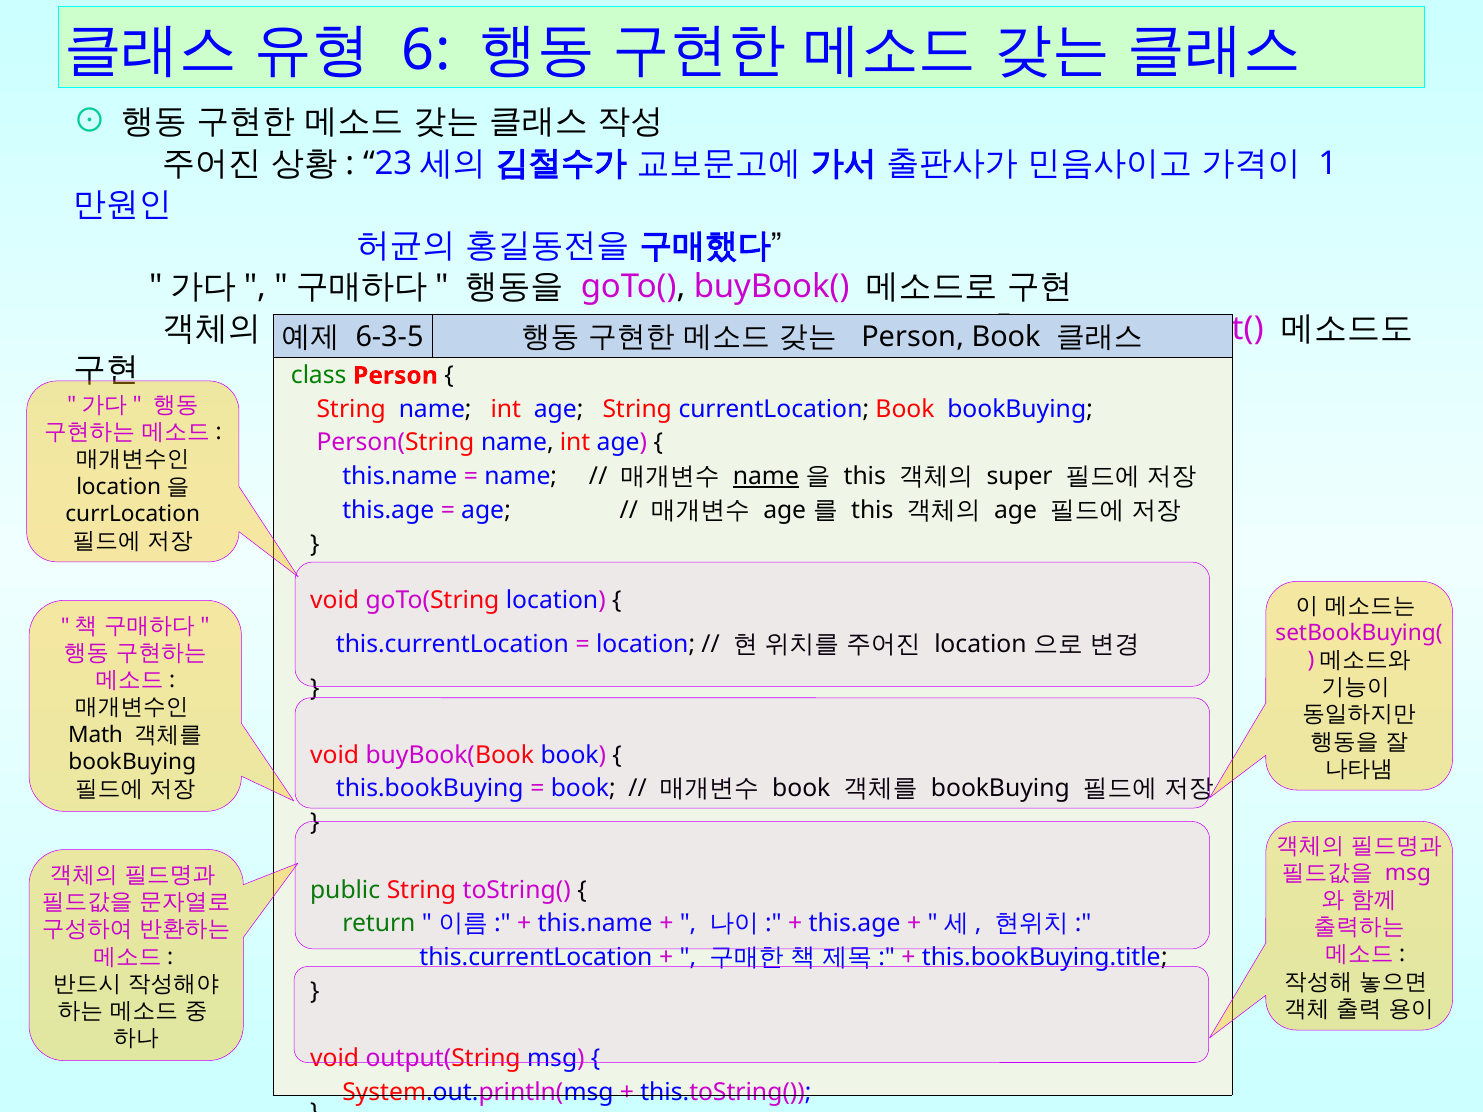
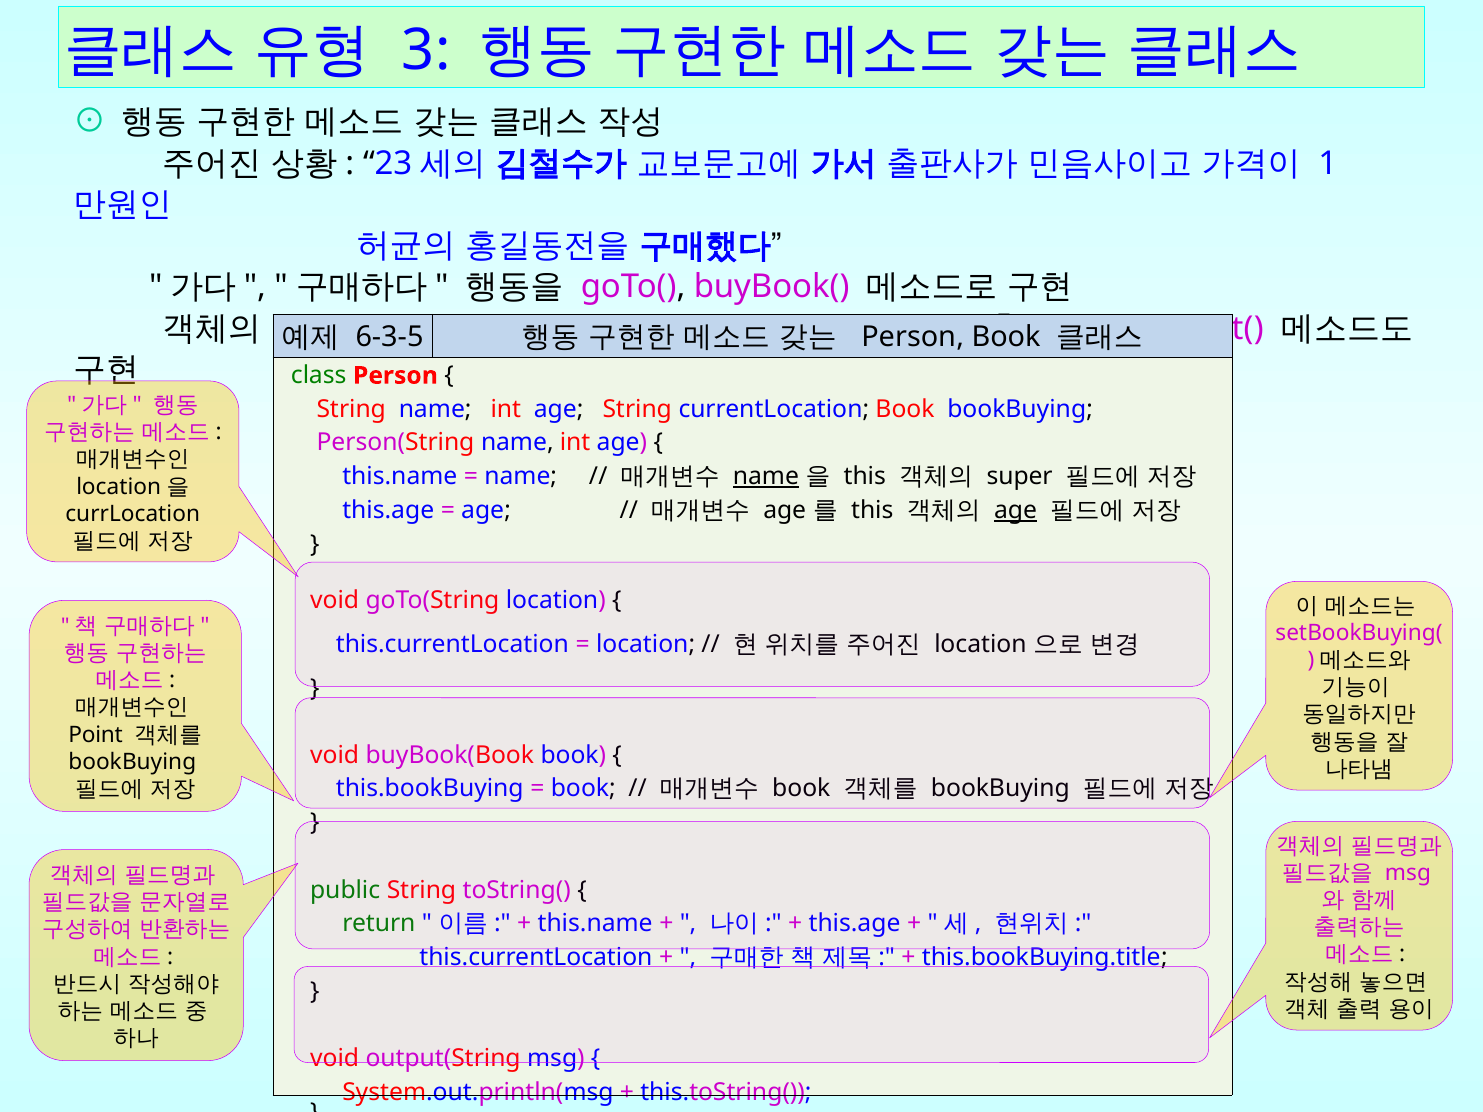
6: 6 -> 3
age at (1016, 510) underline: none -> present
Math: Math -> Point
